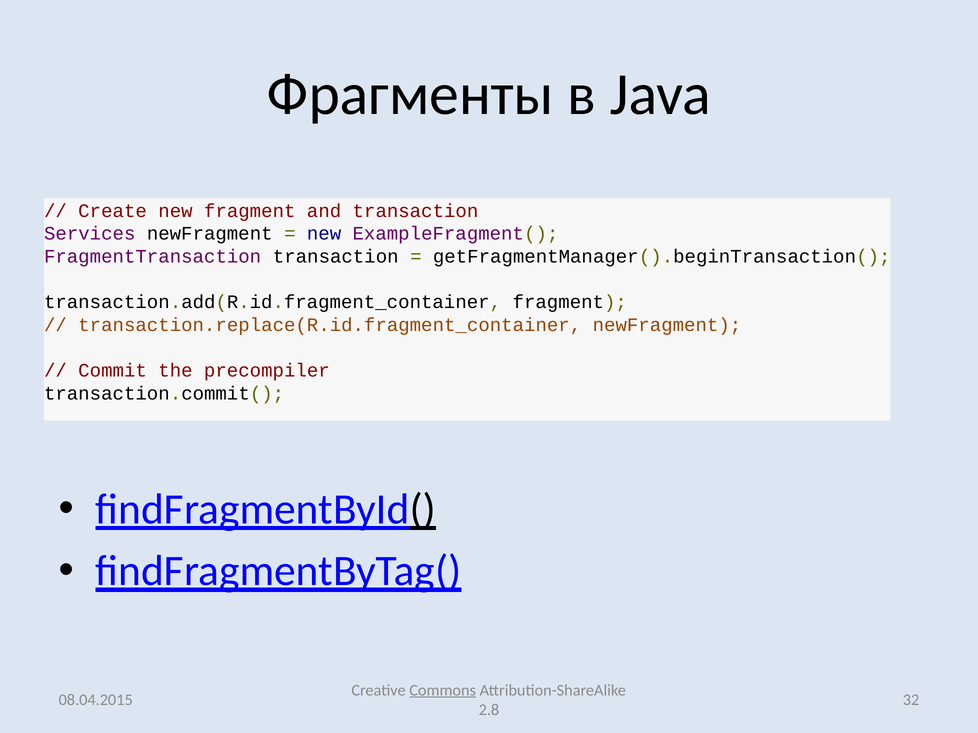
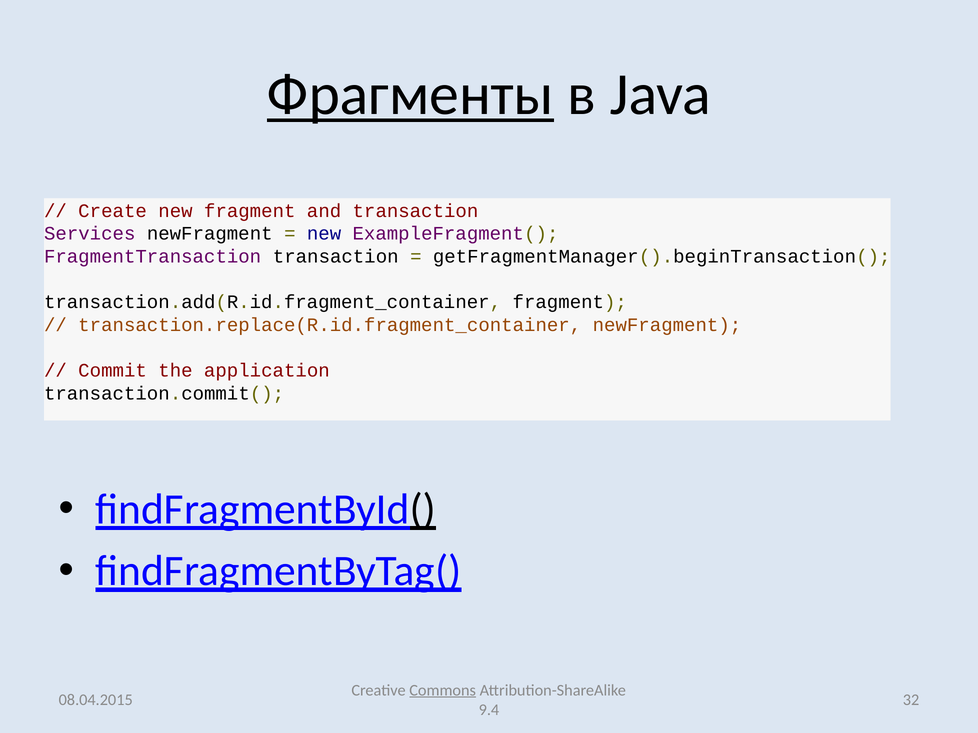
Фрагменты underline: none -> present
precompiler: precompiler -> application
2.8: 2.8 -> 9.4
